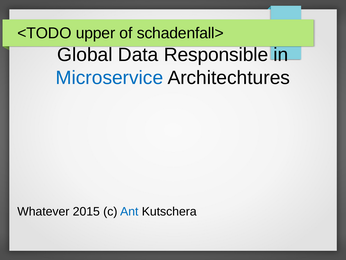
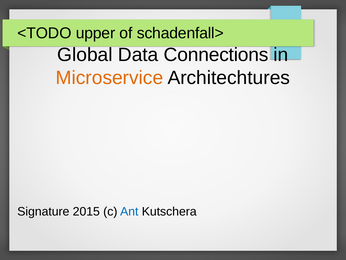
Responsible: Responsible -> Connections
Microservice colour: blue -> orange
Whatever: Whatever -> Signature
